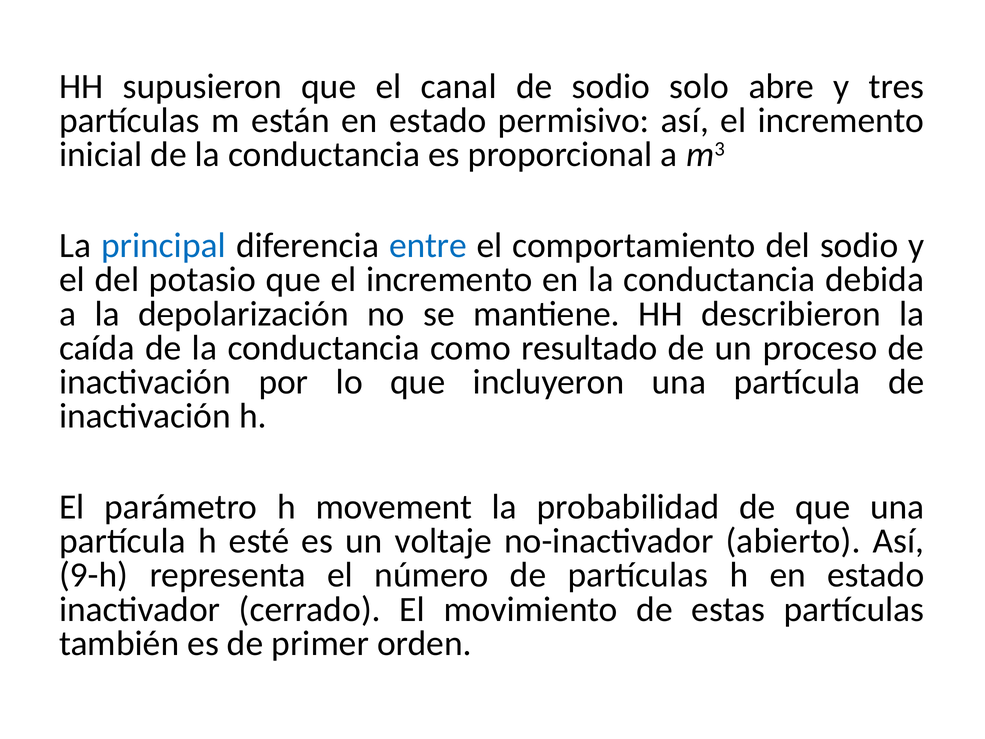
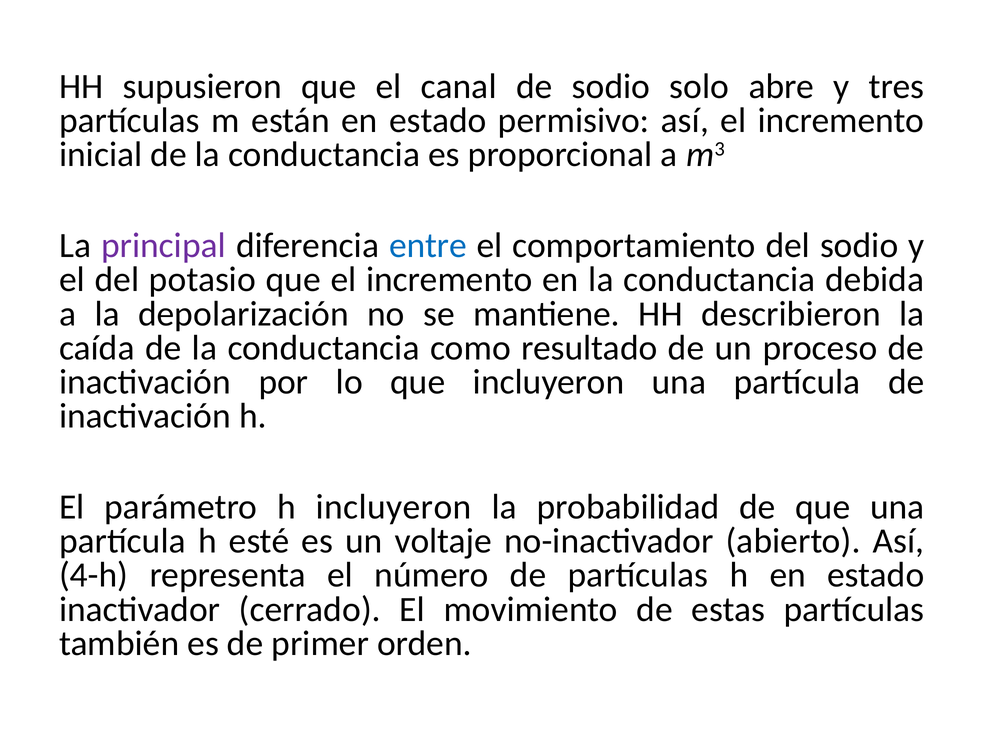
principal colour: blue -> purple
h movement: movement -> incluyeron
9-h: 9-h -> 4-h
